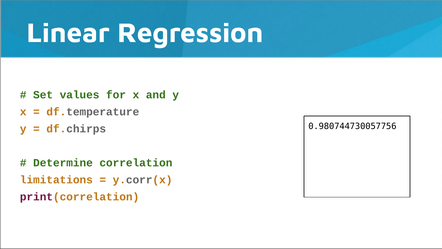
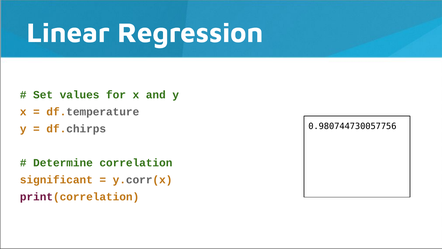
limitations: limitations -> significant
